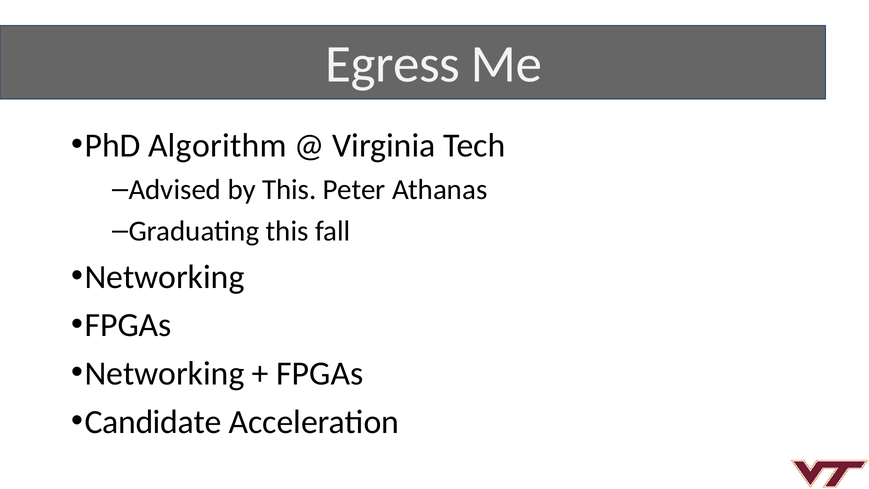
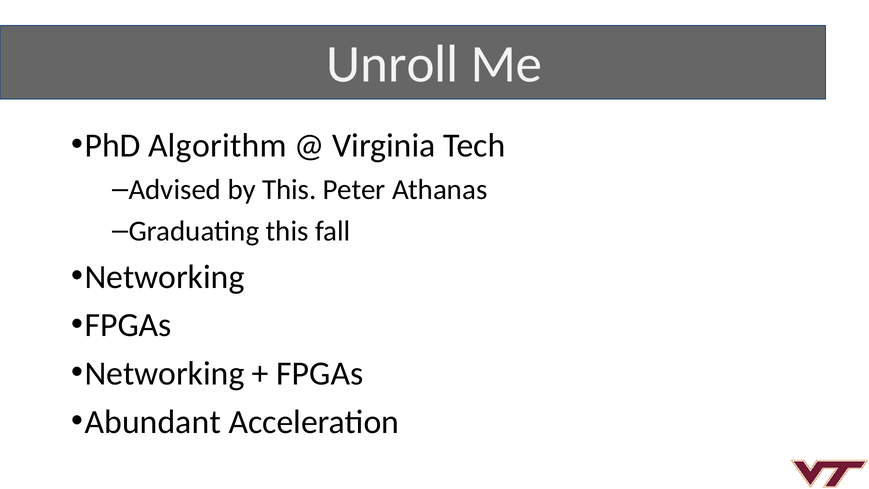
Egress: Egress -> Unroll
Candidate: Candidate -> Abundant
